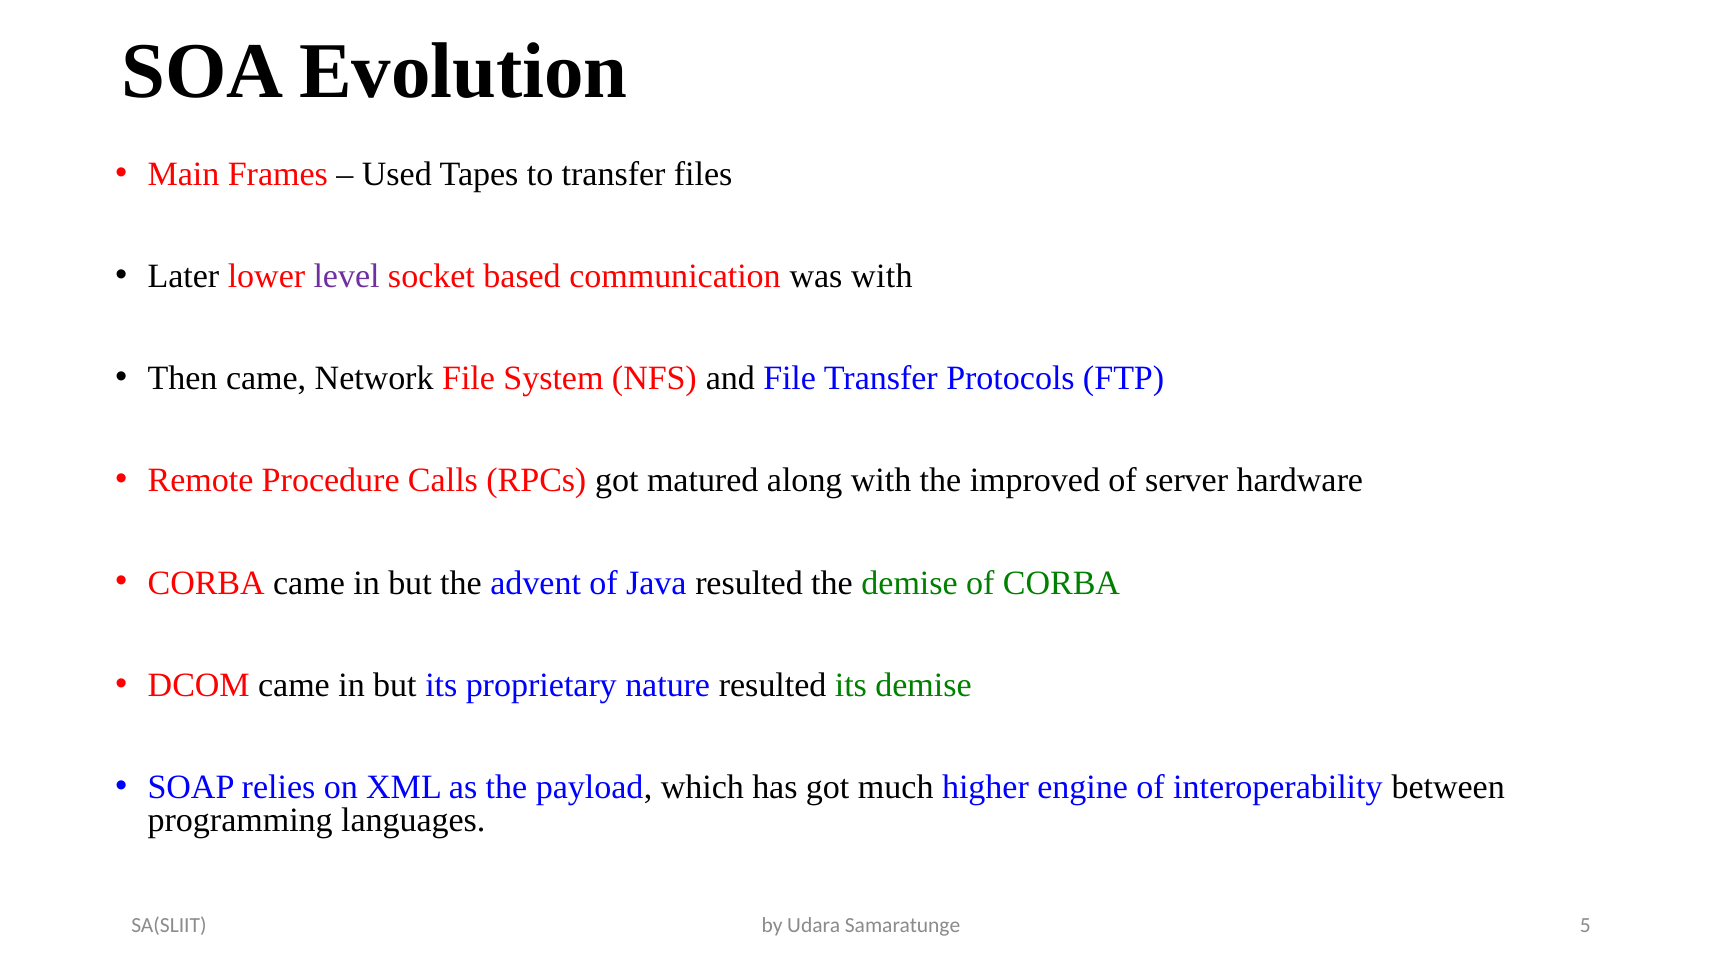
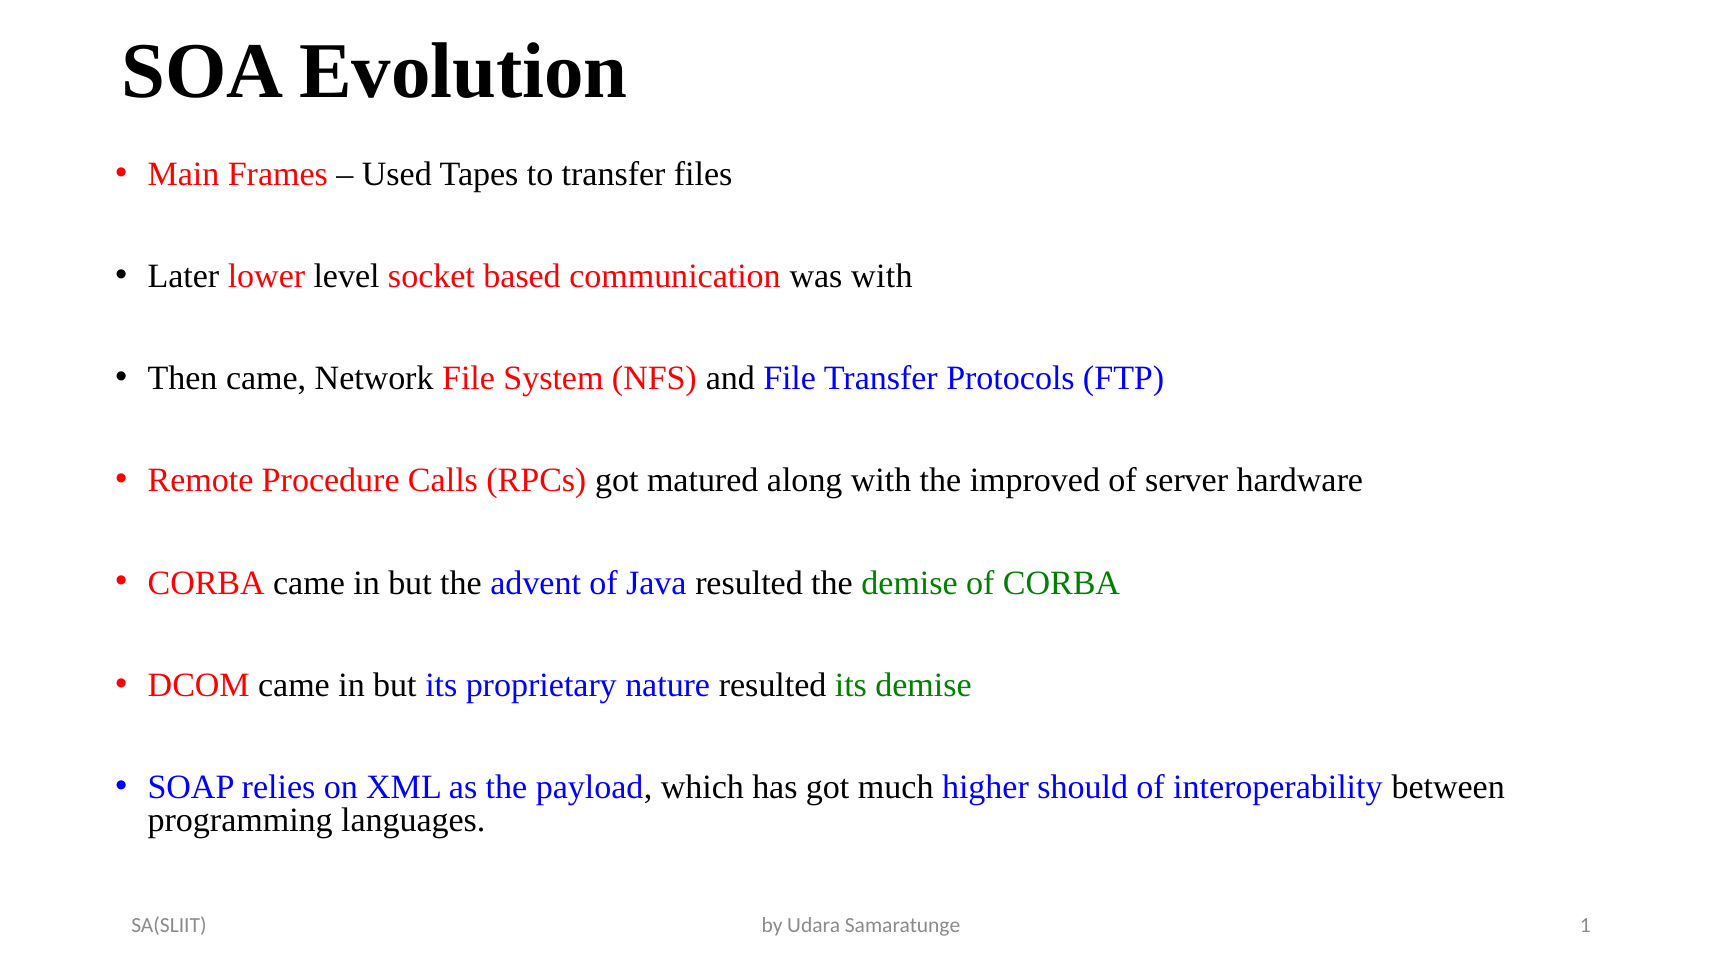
level colour: purple -> black
engine: engine -> should
5: 5 -> 1
